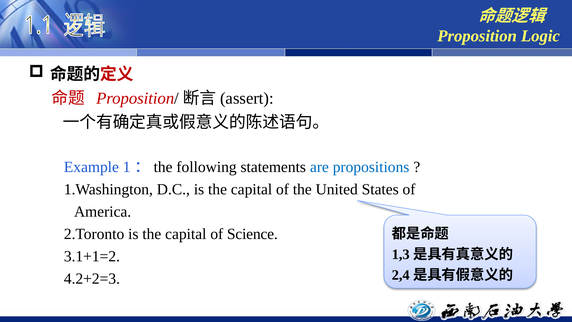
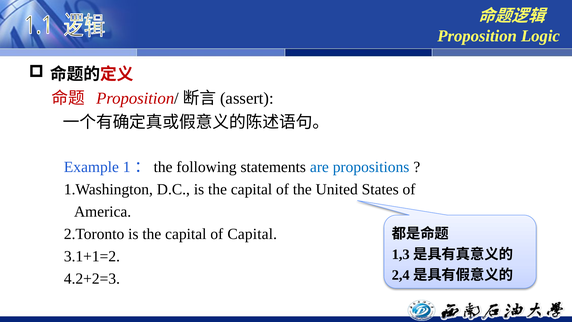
of Science: Science -> Capital
